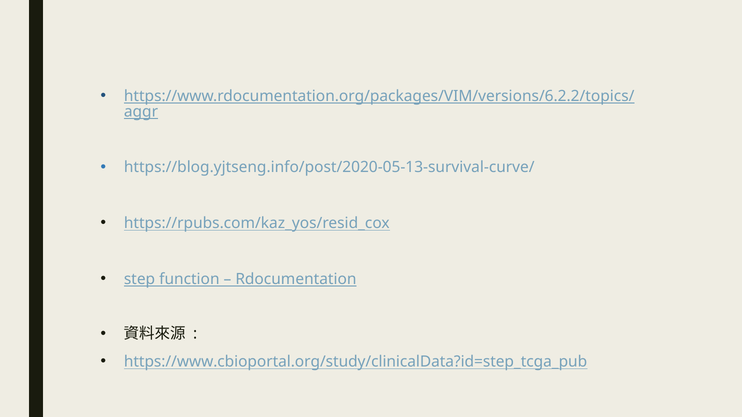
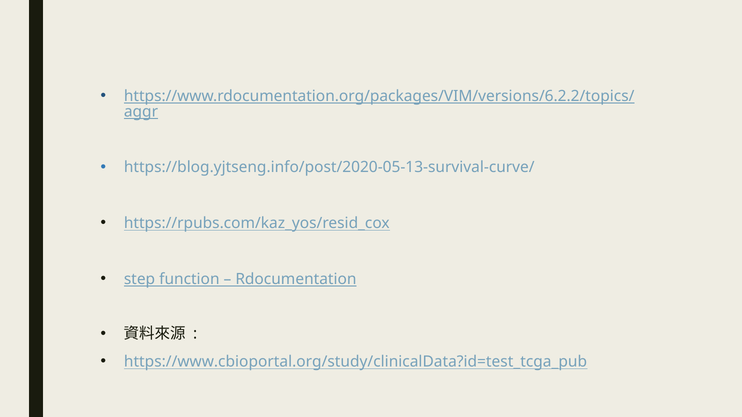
https://www.cbioportal.org/study/clinicalData?id=step_tcga_pub: https://www.cbioportal.org/study/clinicalData?id=step_tcga_pub -> https://www.cbioportal.org/study/clinicalData?id=test_tcga_pub
